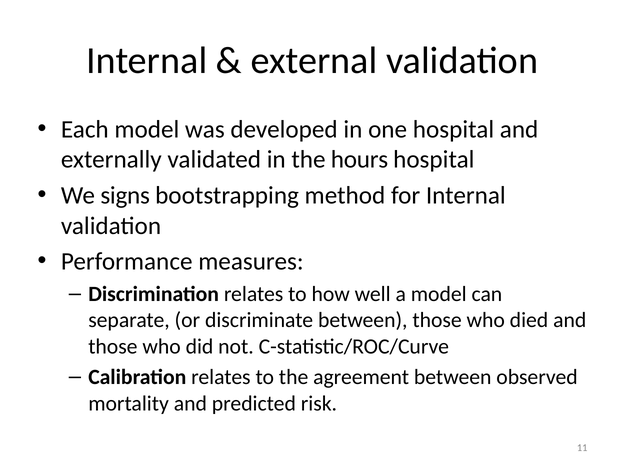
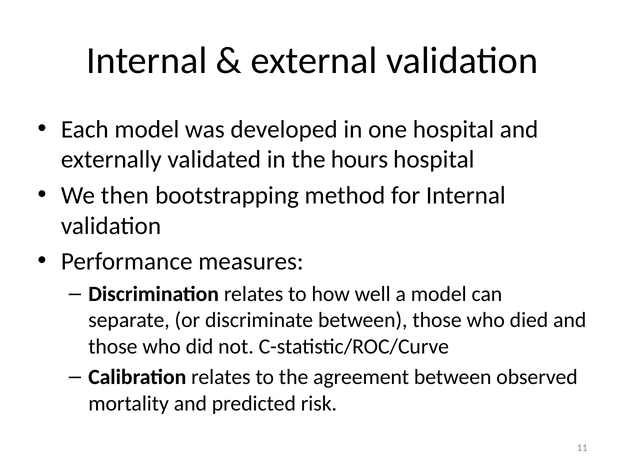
signs: signs -> then
